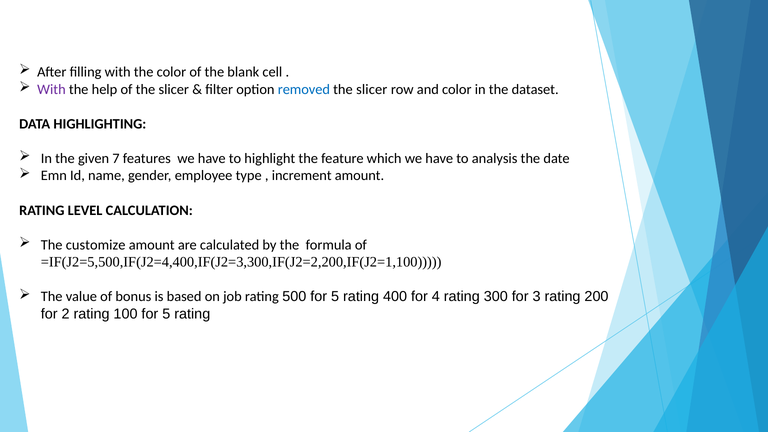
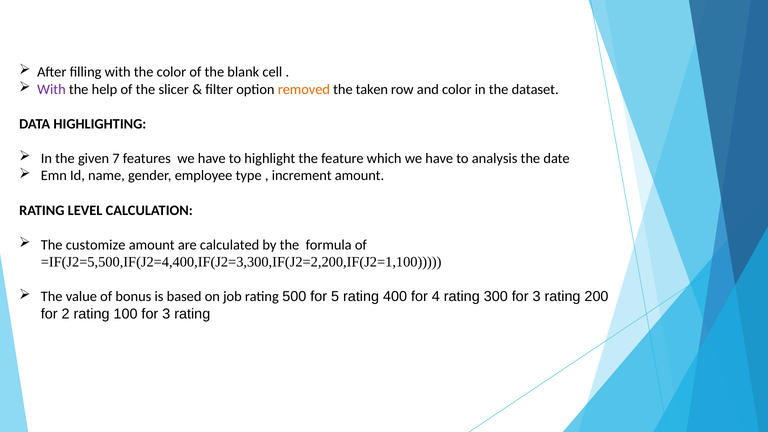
removed colour: blue -> orange
slicer at (372, 89): slicer -> taken
100 for 5: 5 -> 3
